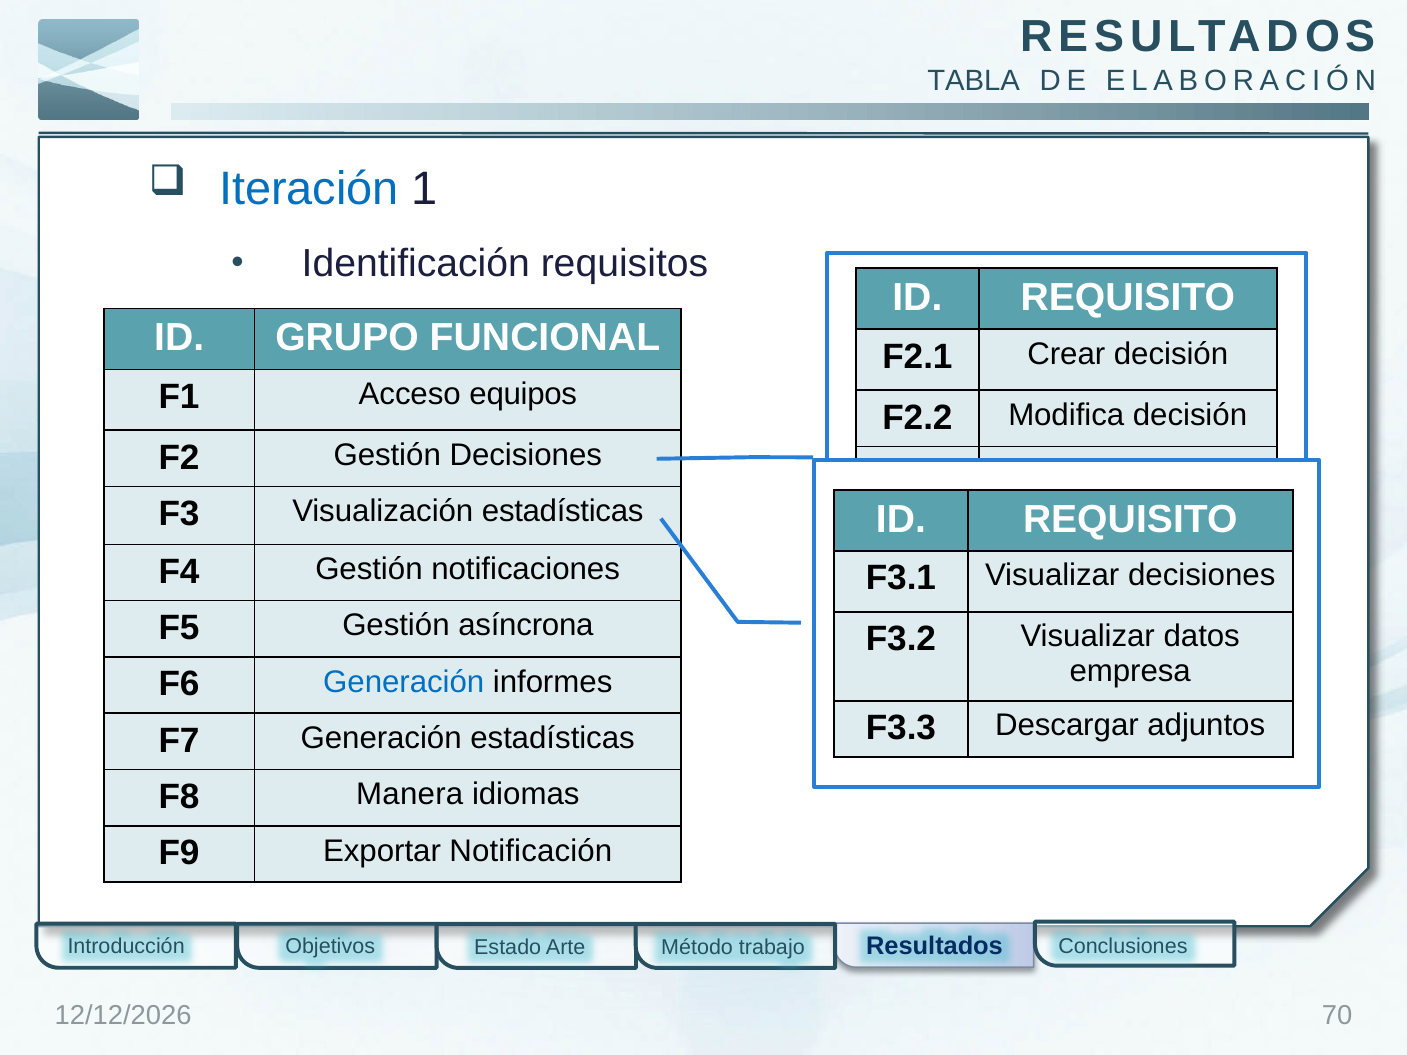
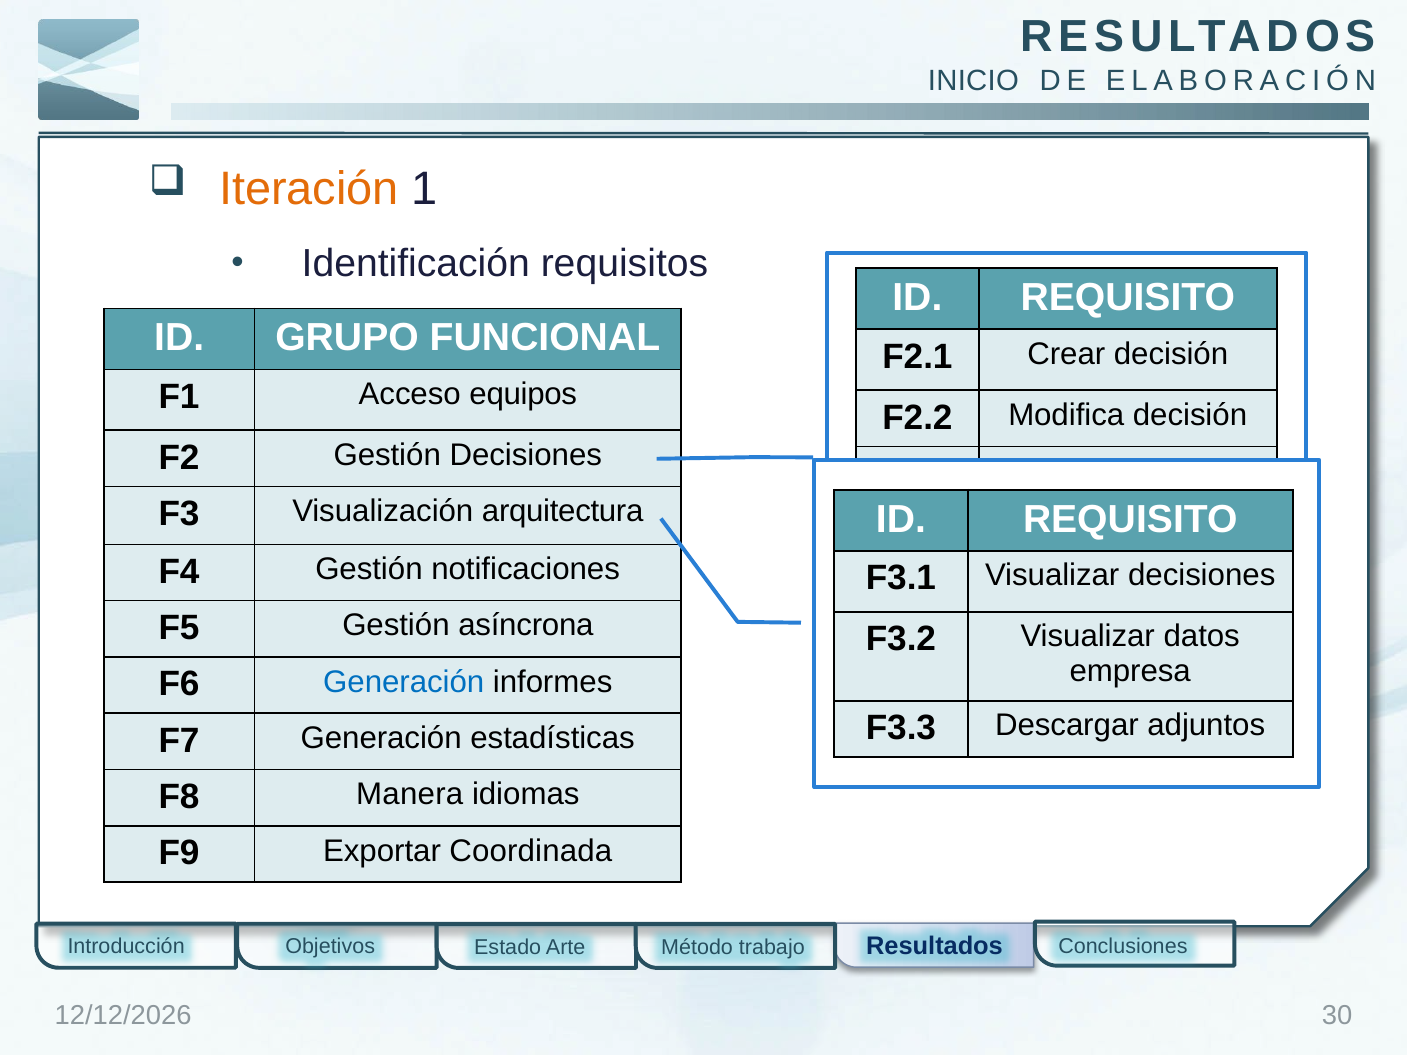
TABLA: TABLA -> INICIO
Iteración colour: blue -> orange
Visualización estadísticas: estadísticas -> arquitectura
Notificación: Notificación -> Coordinada
70: 70 -> 30
